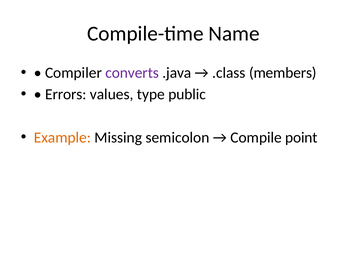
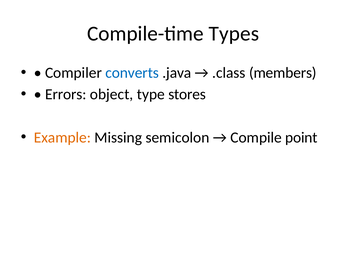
Name: Name -> Types
converts colour: purple -> blue
values: values -> object
public: public -> stores
